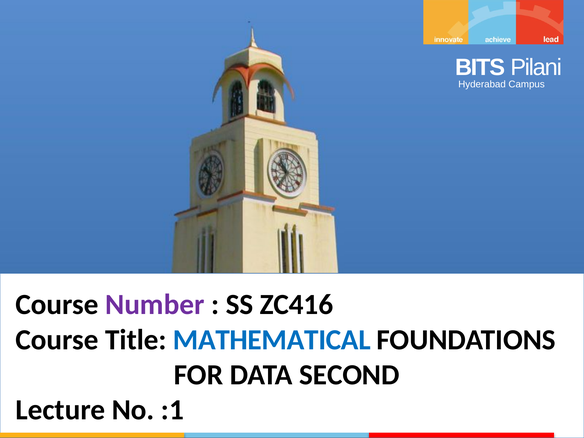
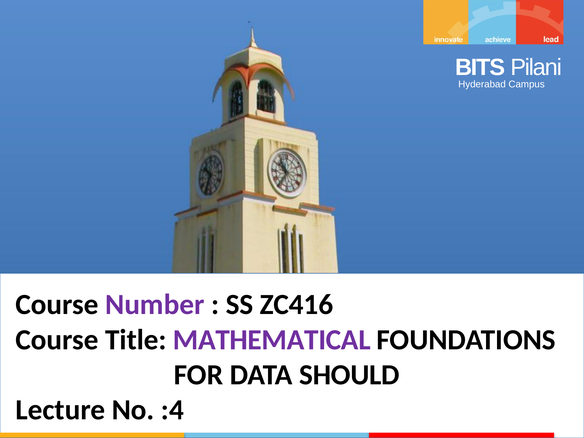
MATHEMATICAL colour: blue -> purple
SECOND: SECOND -> SHOULD
:1: :1 -> :4
